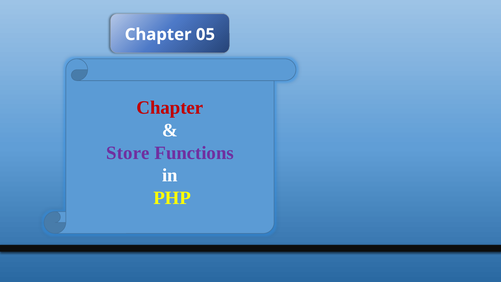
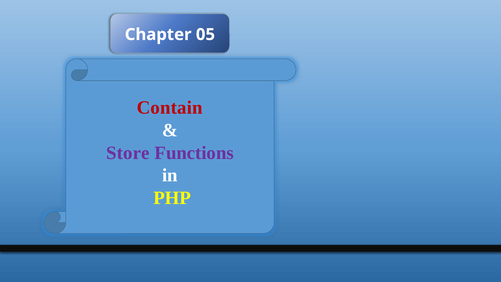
Chapter at (170, 108): Chapter -> Contain
